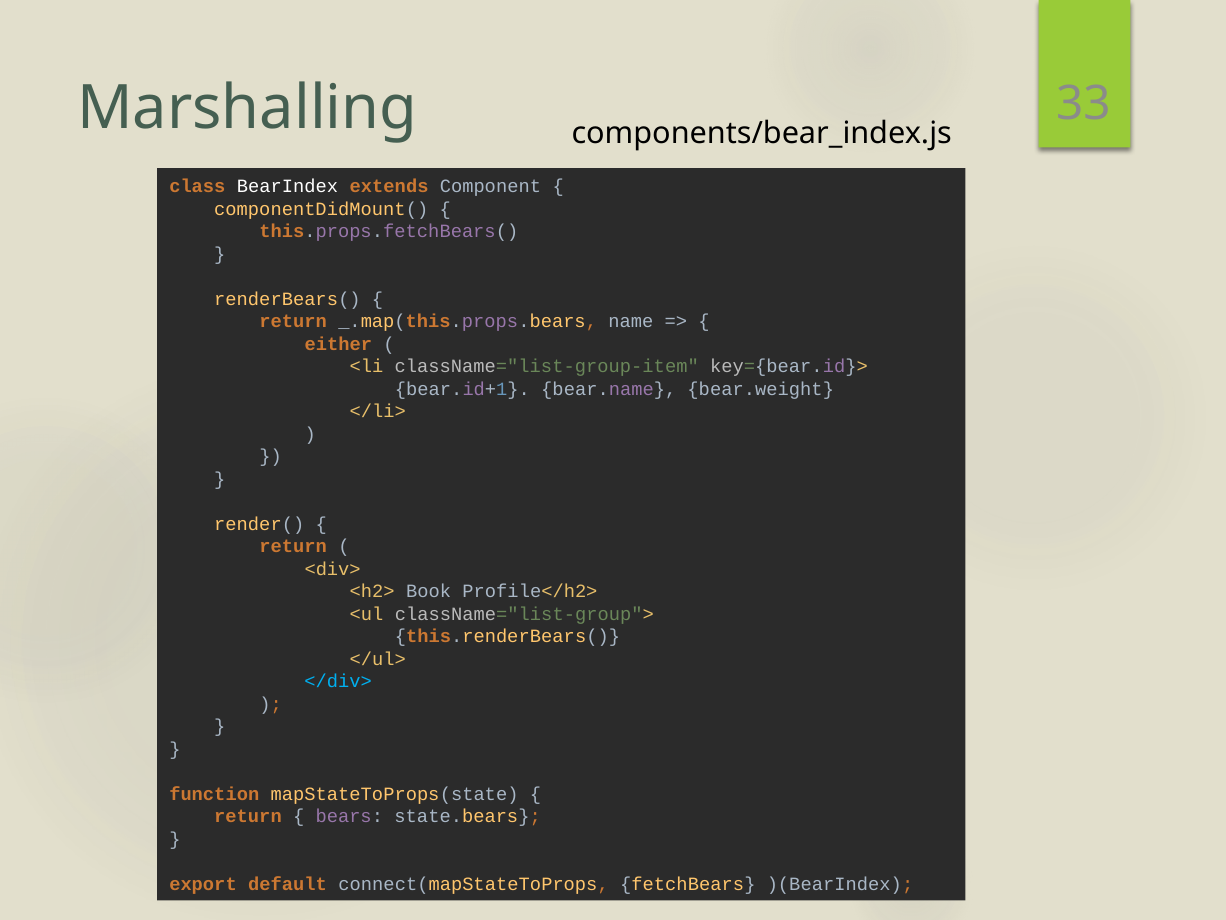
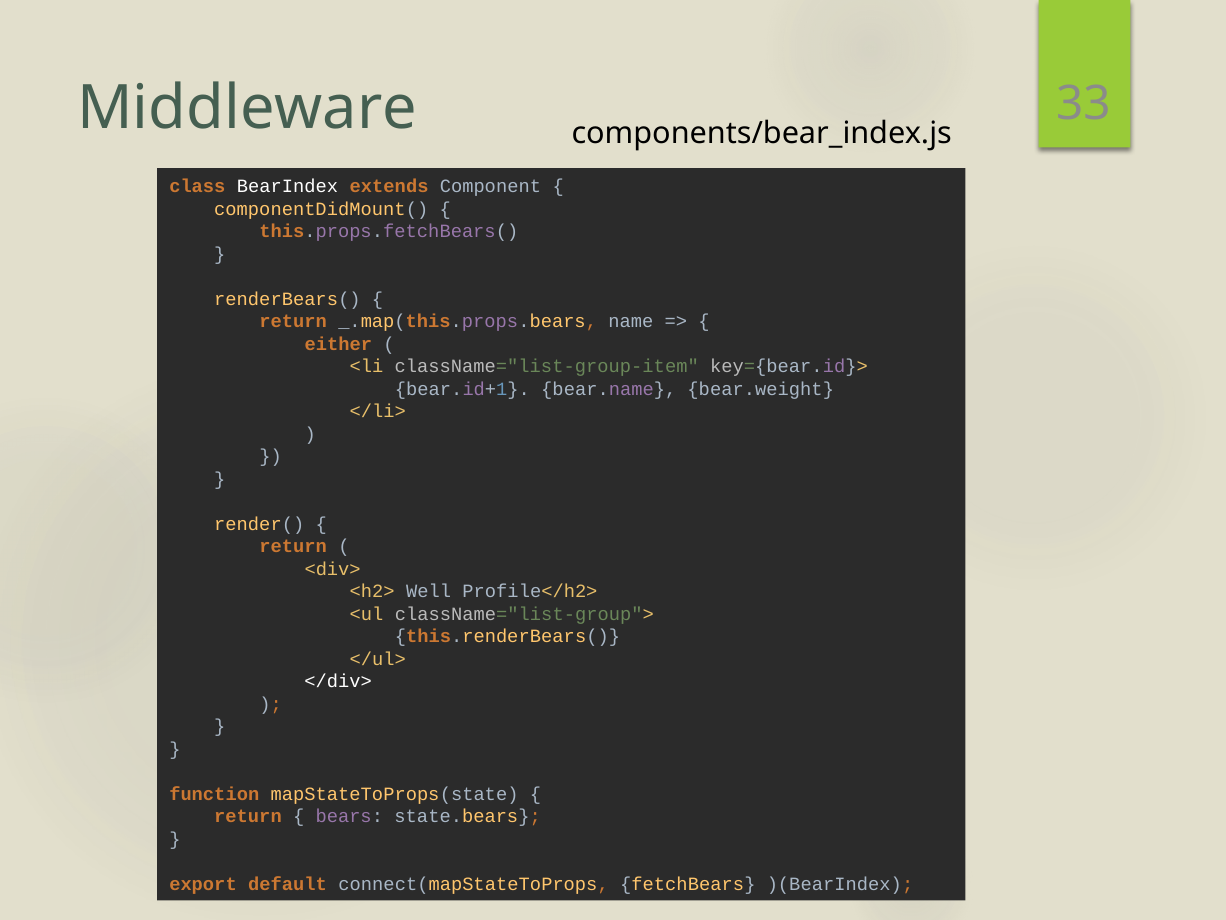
Marshalling: Marshalling -> Middleware
Book: Book -> Well
</div> colour: light blue -> white
